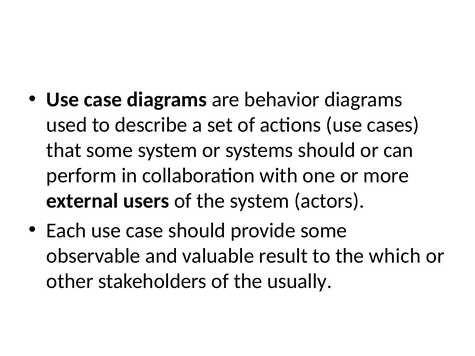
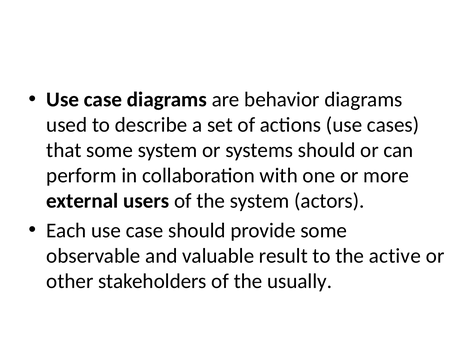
which: which -> active
